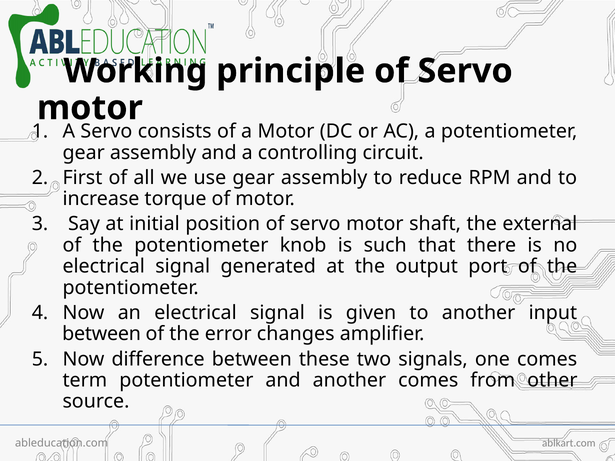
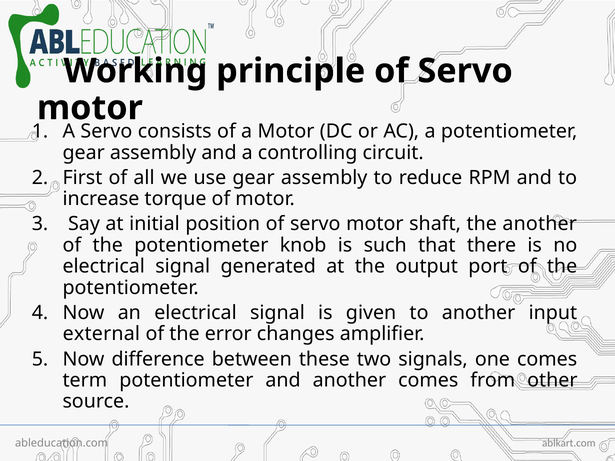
the external: external -> another
between at (102, 334): between -> external
